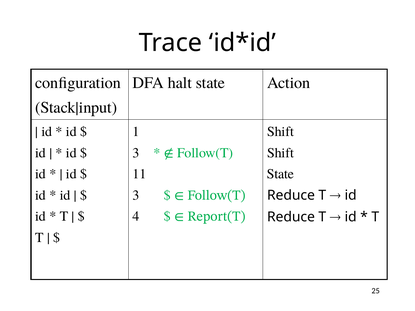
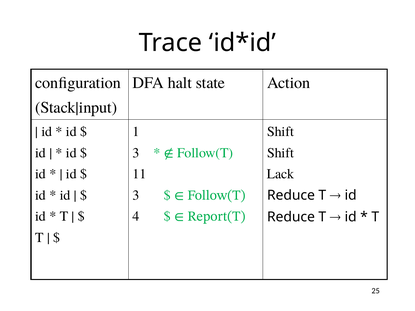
State at (281, 174): State -> Lack
